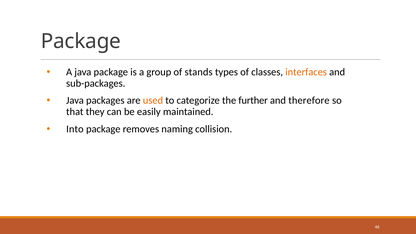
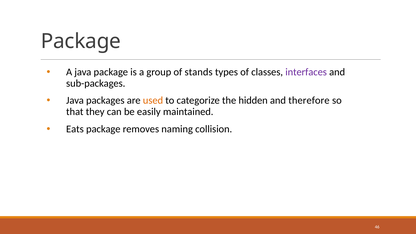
interfaces colour: orange -> purple
further: further -> hidden
Into: Into -> Eats
